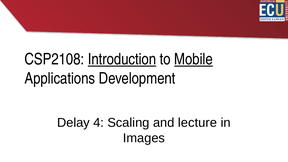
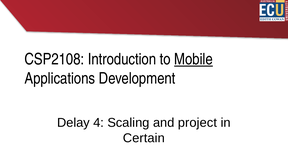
Introduction underline: present -> none
lecture: lecture -> project
Images: Images -> Certain
